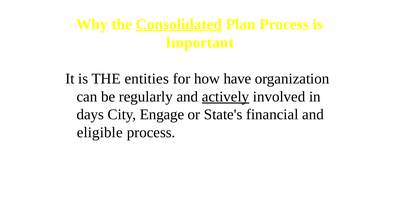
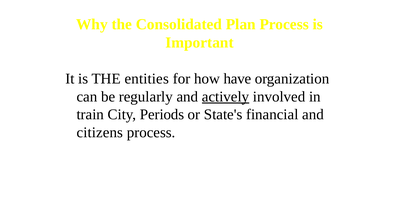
Consolidated underline: present -> none
days: days -> train
Engage: Engage -> Periods
eligible: eligible -> citizens
